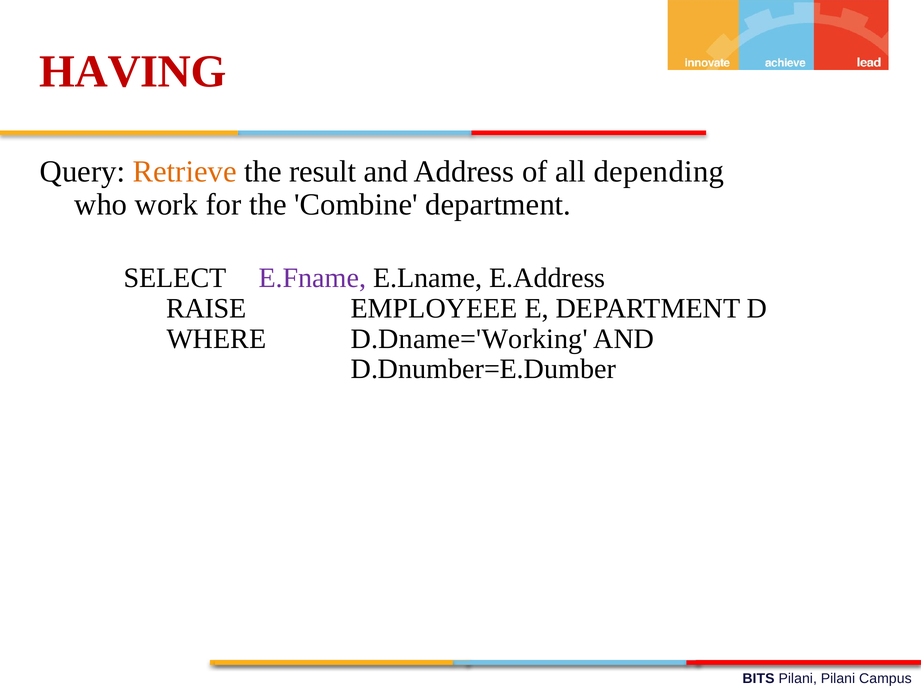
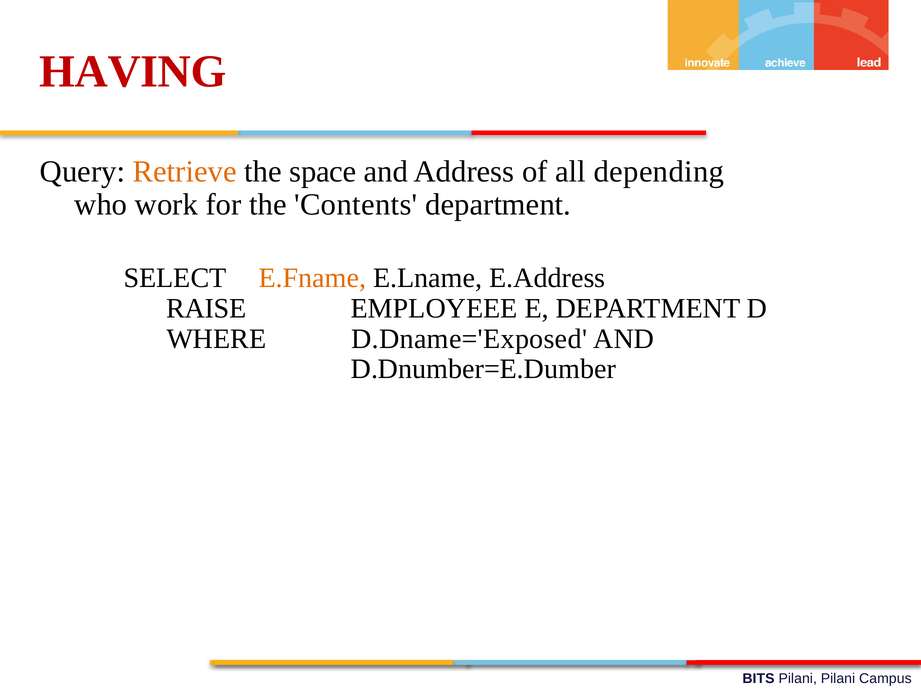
result: result -> space
Combine: Combine -> Contents
E.Fname colour: purple -> orange
D.Dname='Working: D.Dname='Working -> D.Dname='Exposed
